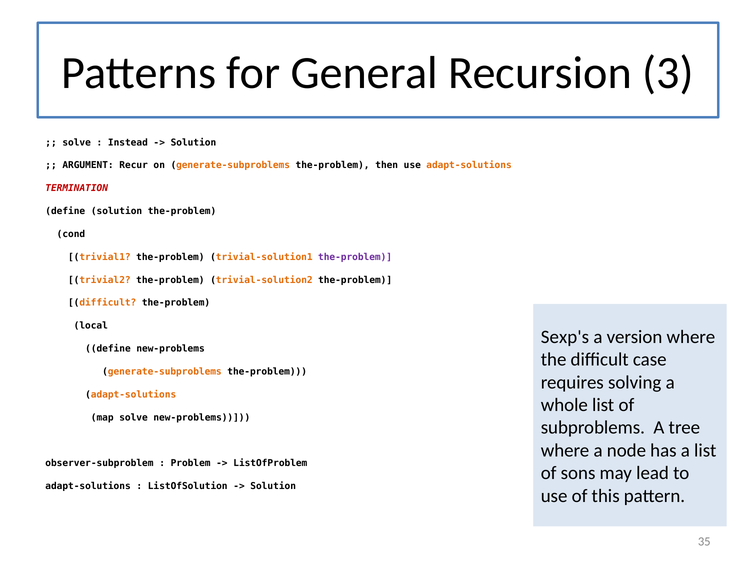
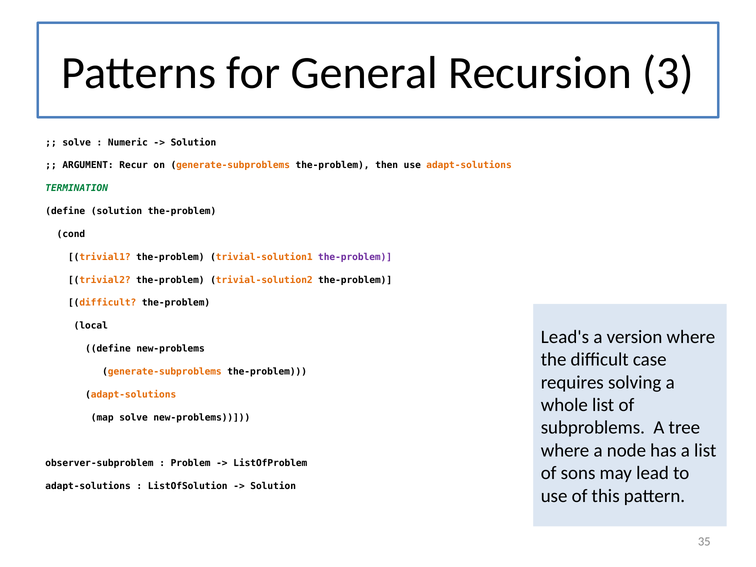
Instead: Instead -> Numeric
TERMINATION colour: red -> green
Sexp's: Sexp's -> Lead's
